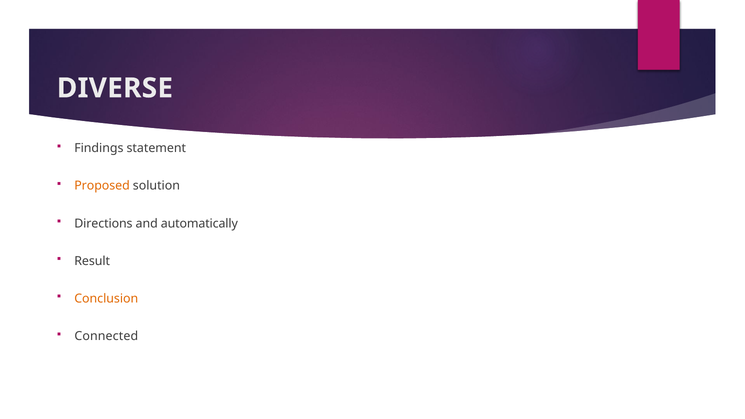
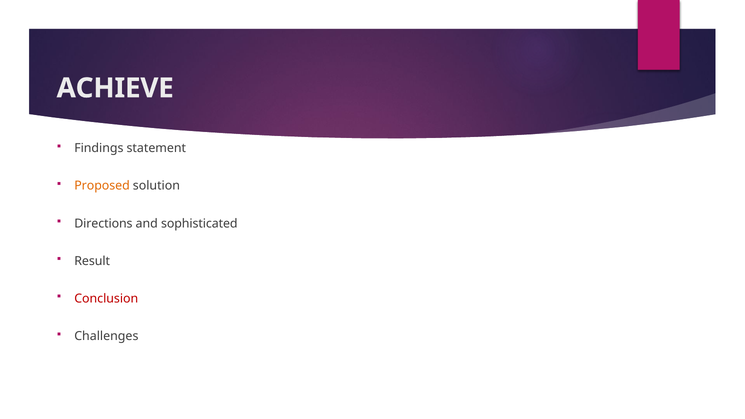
DIVERSE: DIVERSE -> ACHIEVE
automatically: automatically -> sophisticated
Conclusion colour: orange -> red
Connected: Connected -> Challenges
